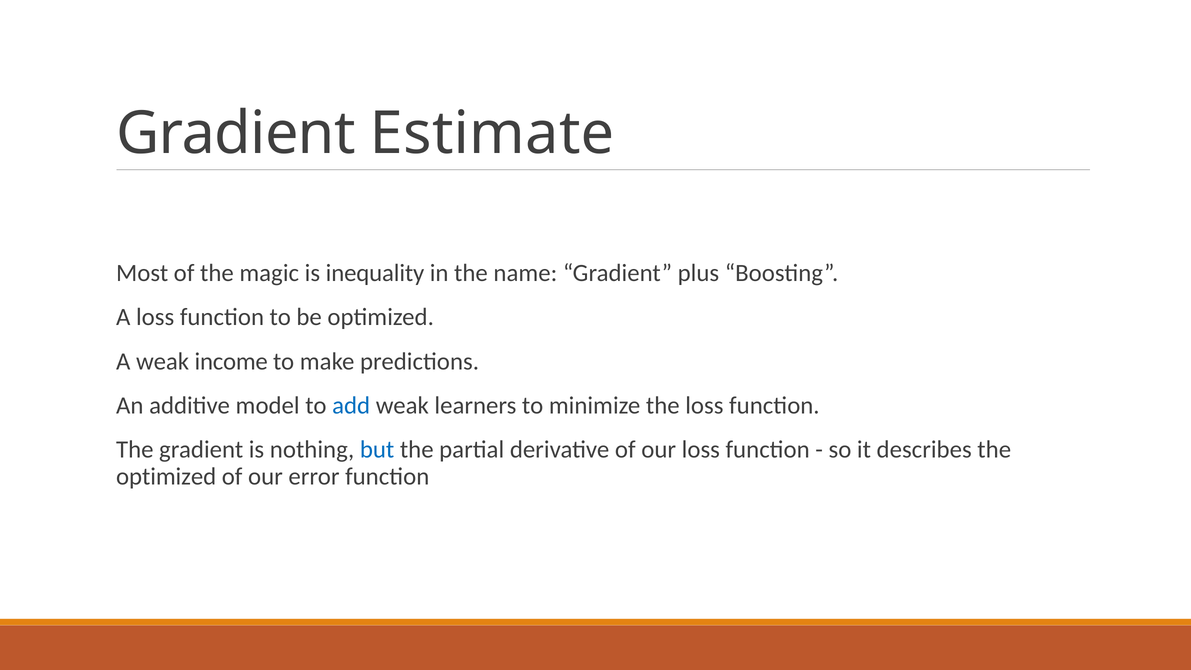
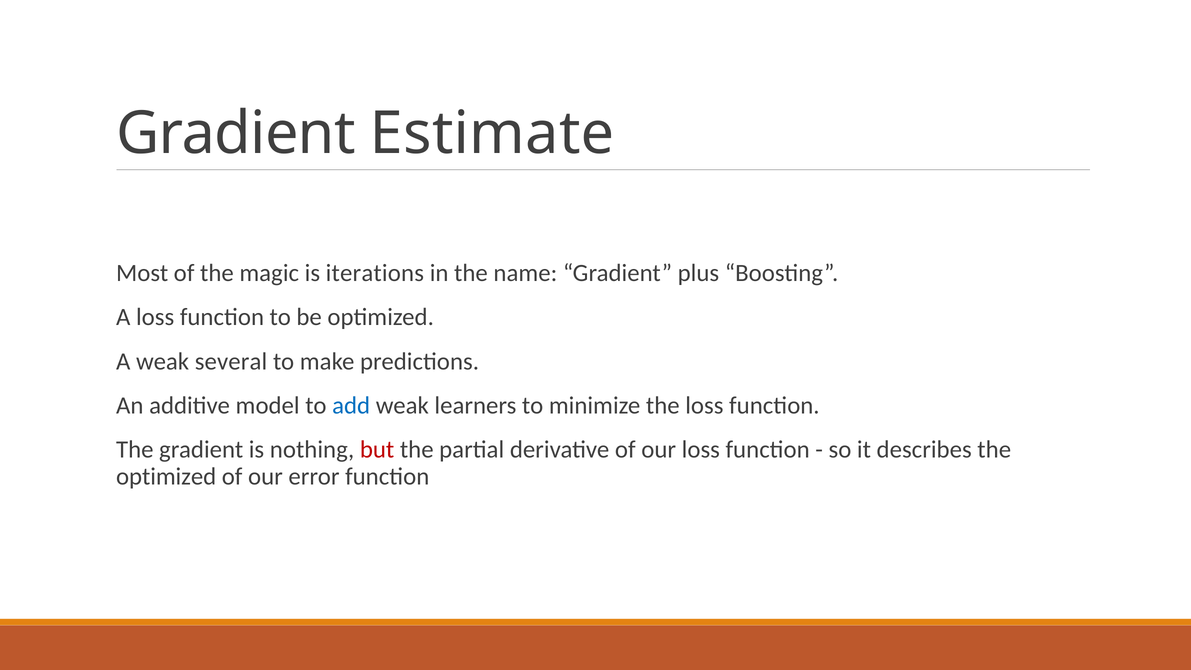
inequality: inequality -> iterations
income: income -> several
but colour: blue -> red
